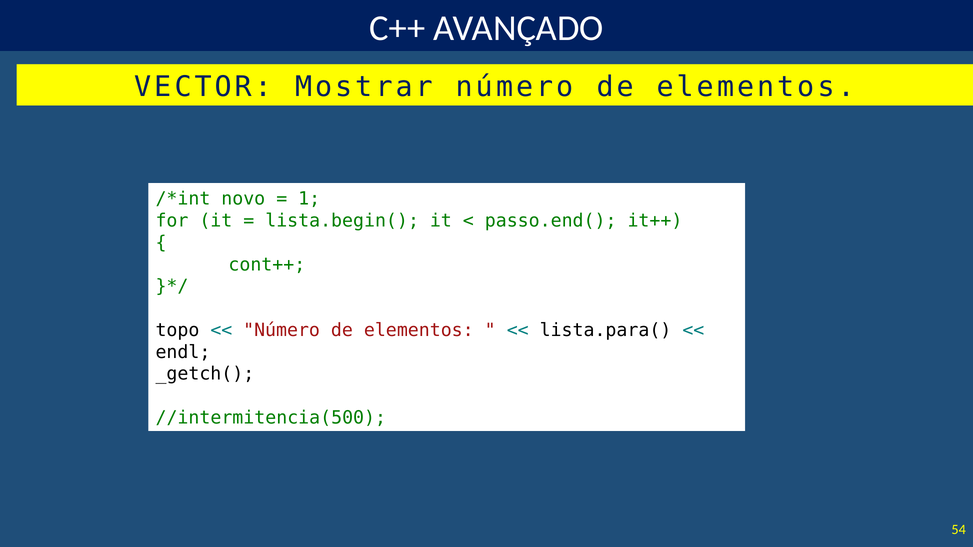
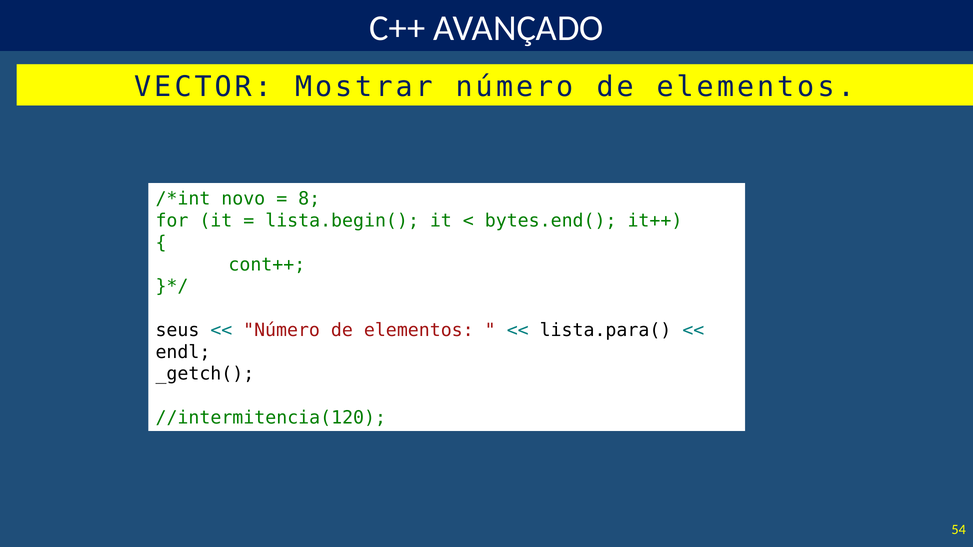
1: 1 -> 8
passo.end(: passo.end( -> bytes.end(
topo: topo -> seus
//intermitencia(500: //intermitencia(500 -> //intermitencia(120
